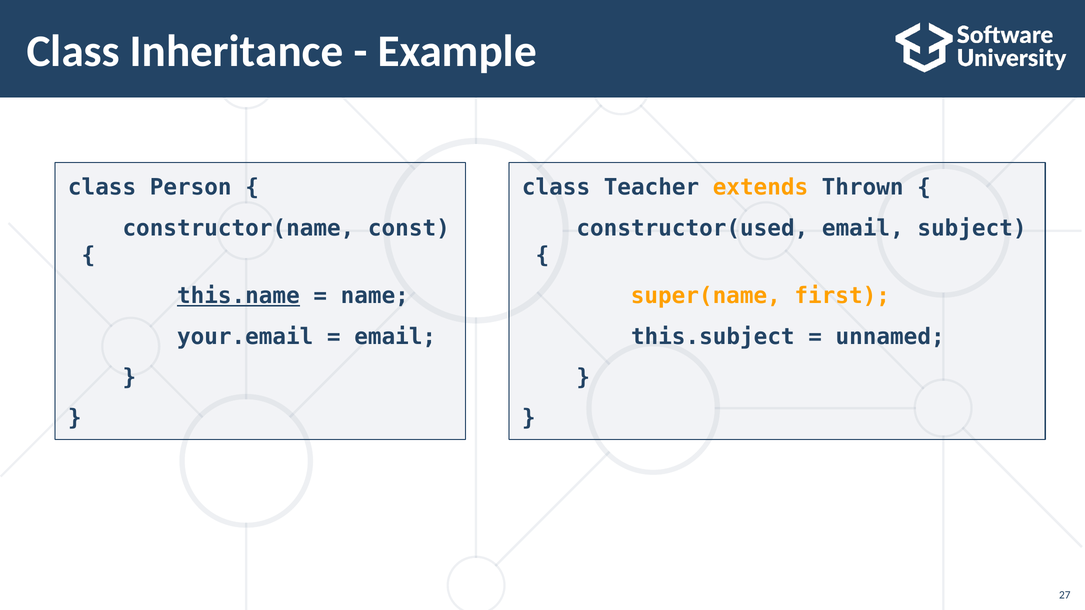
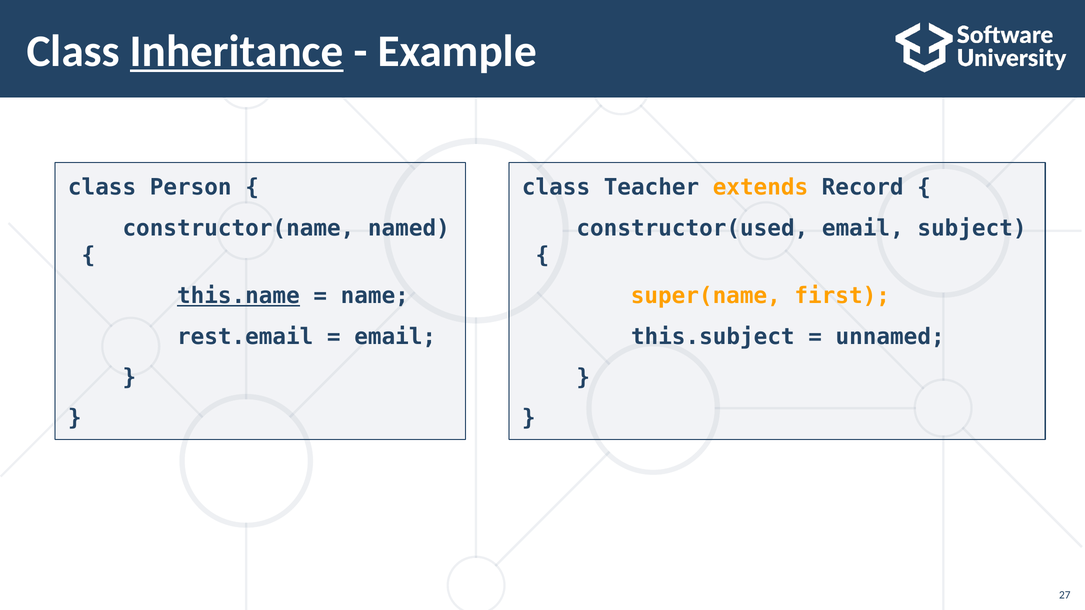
Inheritance underline: none -> present
Thrown: Thrown -> Record
const: const -> named
your.email: your.email -> rest.email
